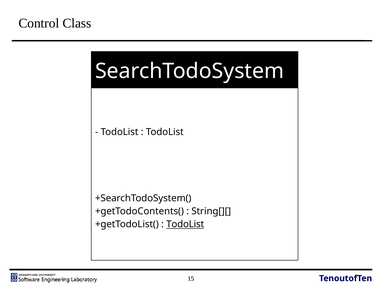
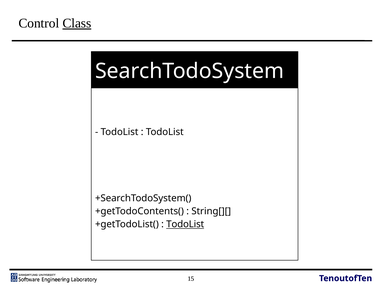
Class underline: none -> present
